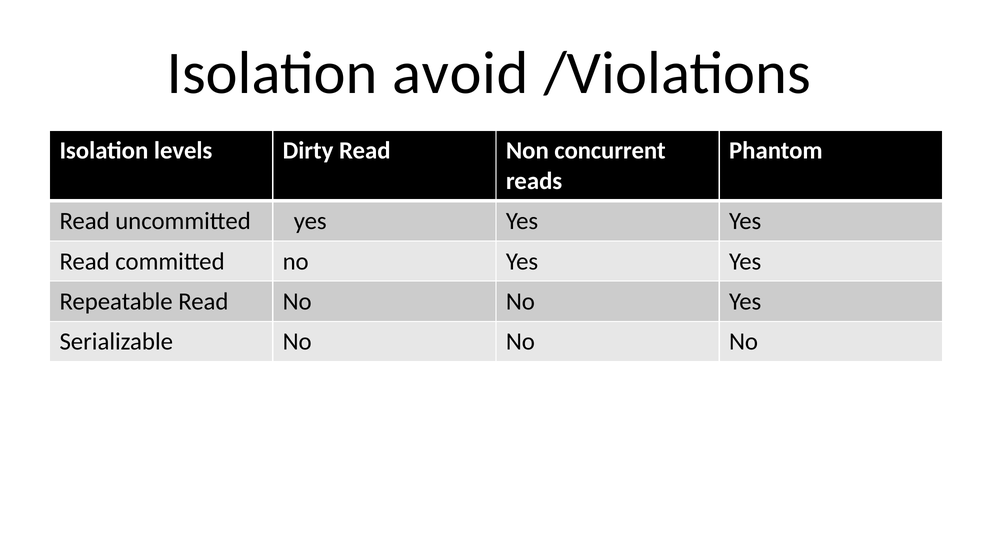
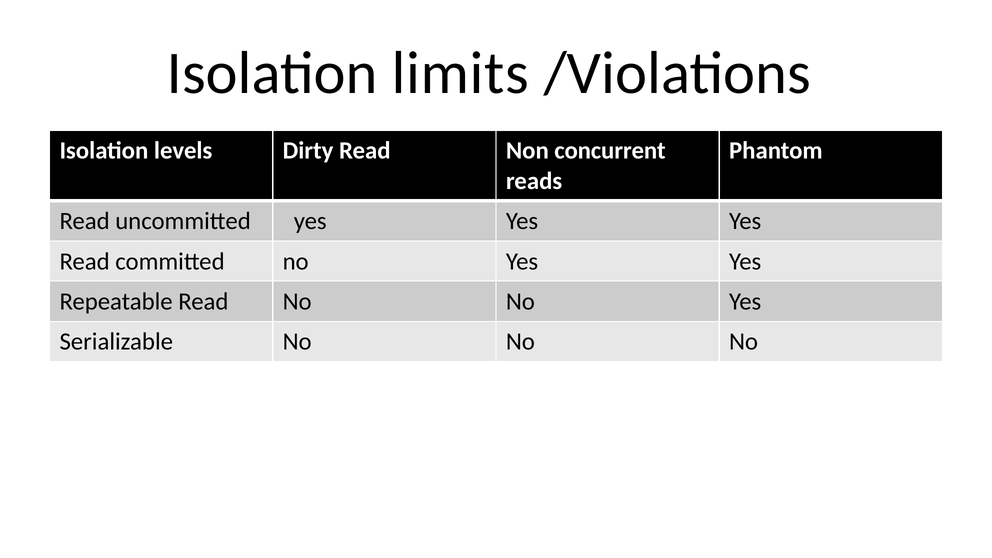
avoid: avoid -> limits
